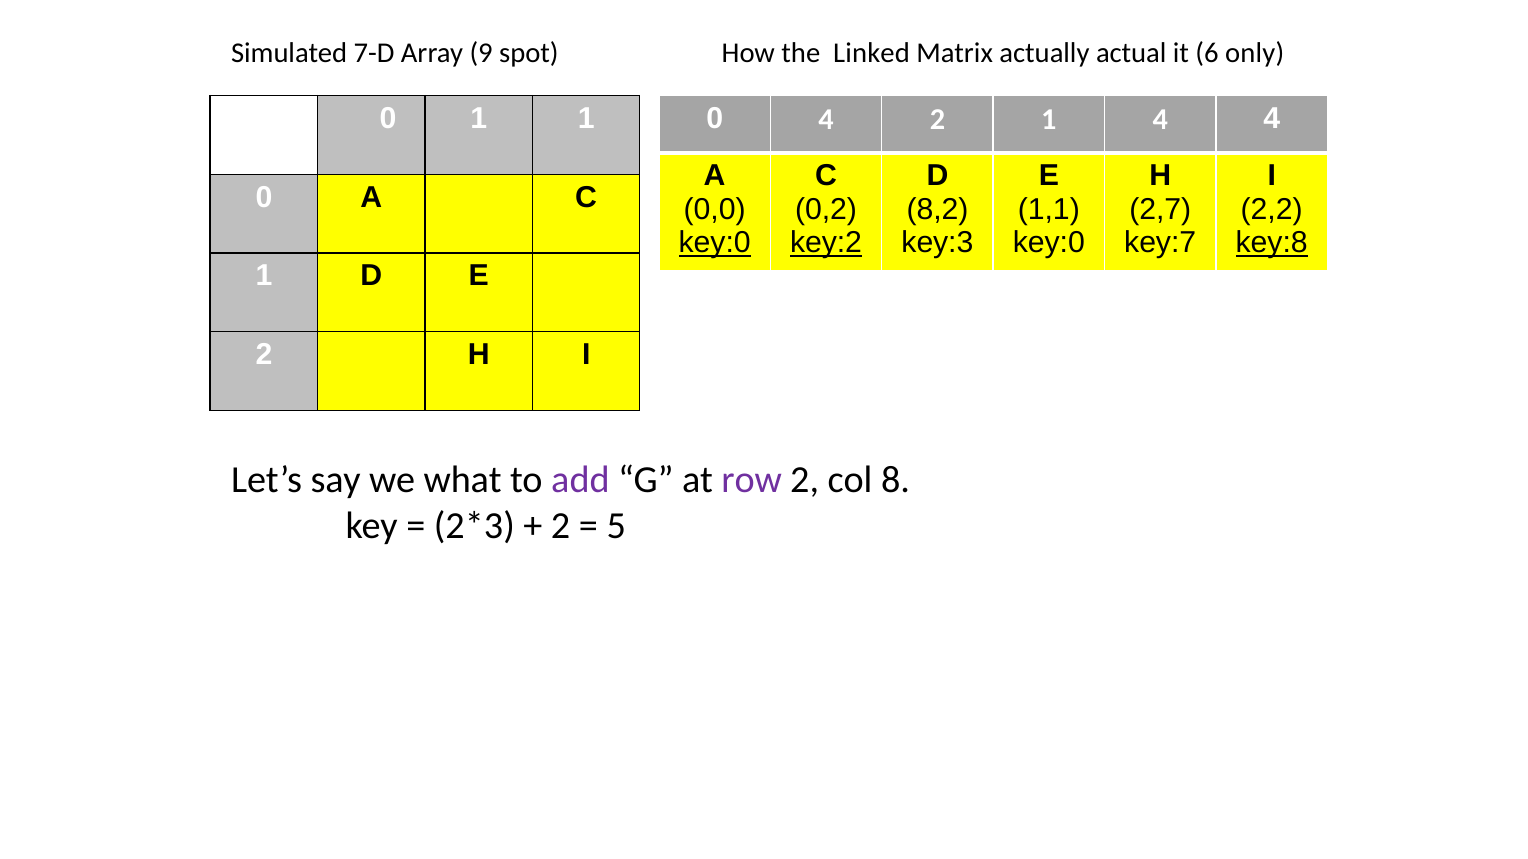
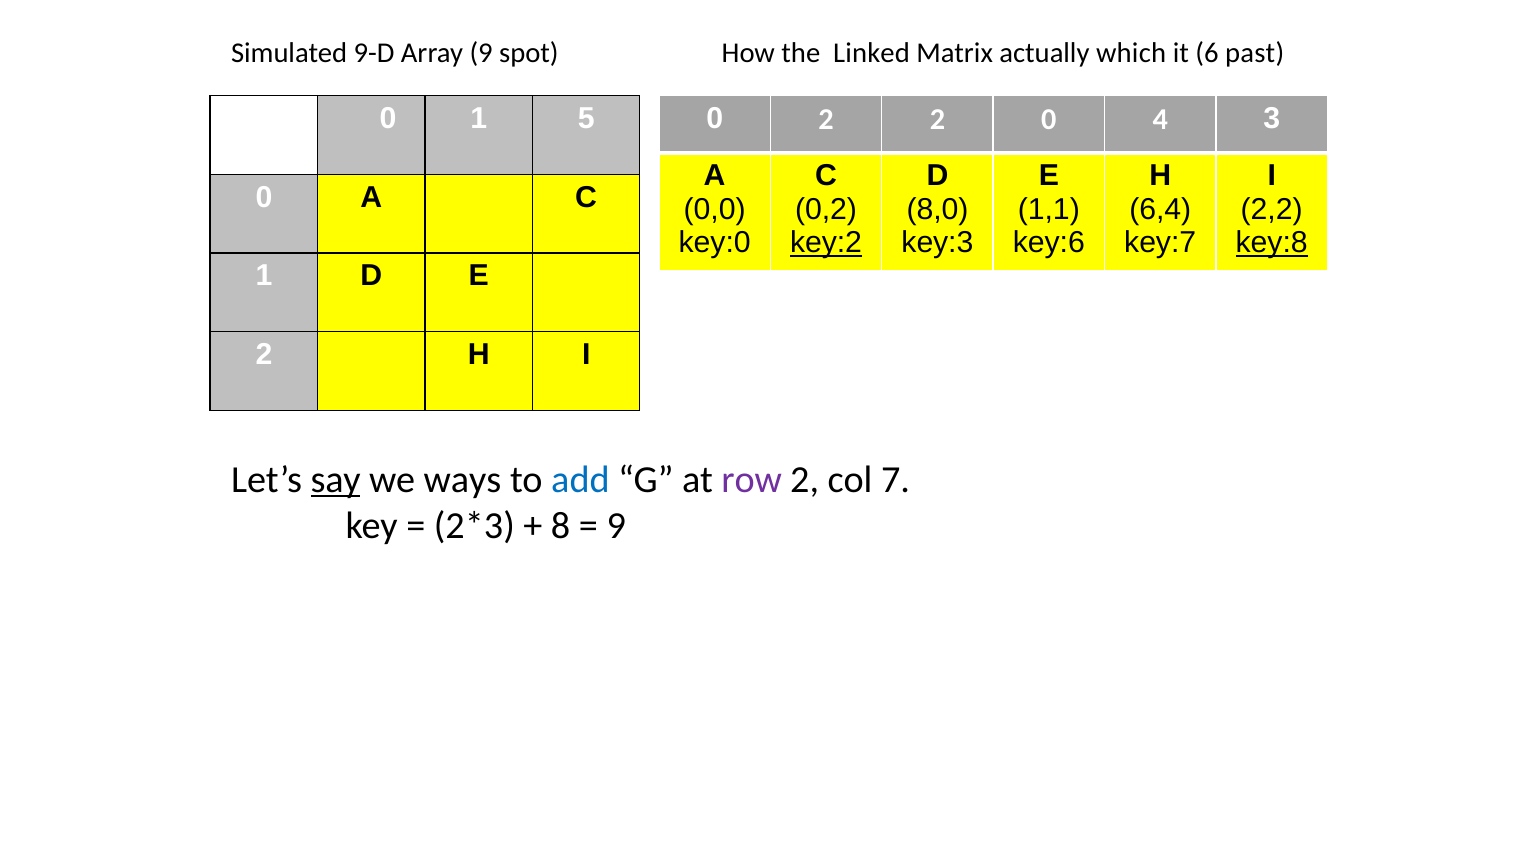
7-D: 7-D -> 9-D
actual: actual -> which
only: only -> past
1 1: 1 -> 5
0 4: 4 -> 2
2 1: 1 -> 0
4 4: 4 -> 3
8,2: 8,2 -> 8,0
2,7: 2,7 -> 6,4
key:0 at (715, 243) underline: present -> none
key:0 at (1049, 243): key:0 -> key:6
say underline: none -> present
what: what -> ways
add colour: purple -> blue
8: 8 -> 7
2 at (561, 526): 2 -> 8
5 at (616, 526): 5 -> 9
